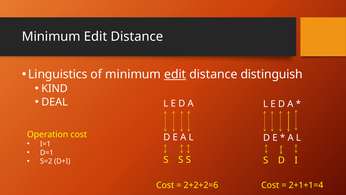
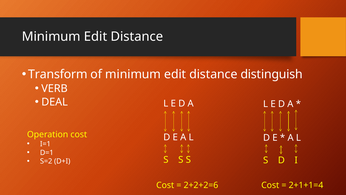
Linguistics: Linguistics -> Transform
edit at (175, 74) underline: present -> none
KIND: KIND -> VERB
